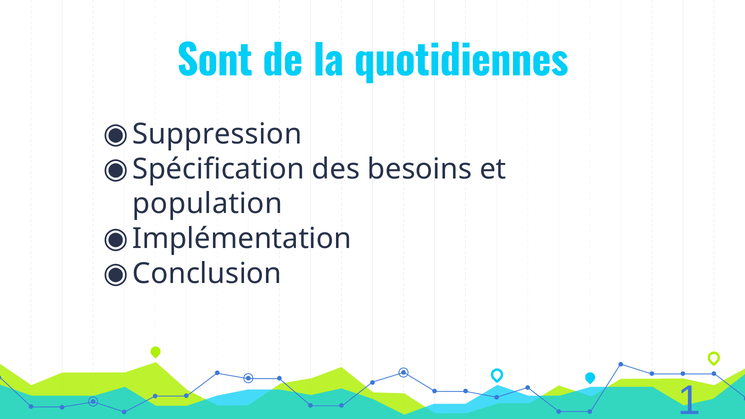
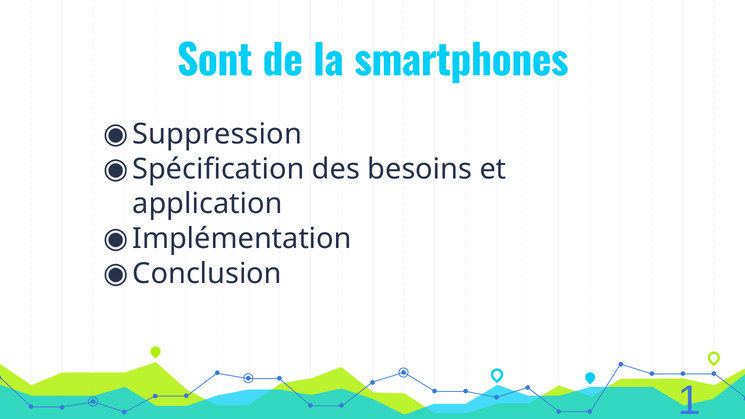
quotidiennes: quotidiennes -> smartphones
population: population -> application
